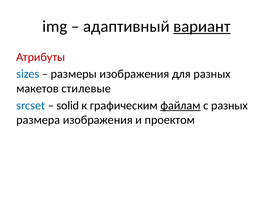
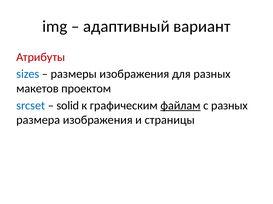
вариант underline: present -> none
стилевые: стилевые -> проектом
проектом: проектом -> страницы
